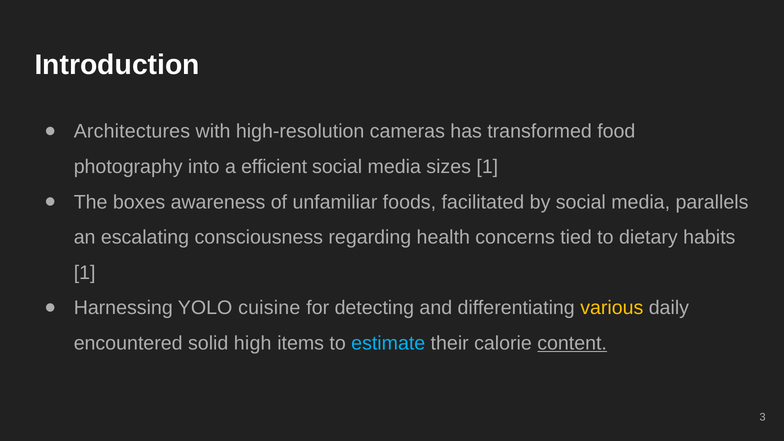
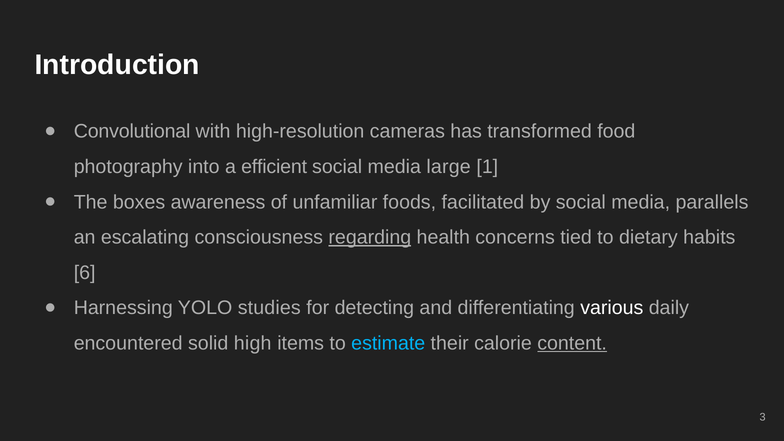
Architectures: Architectures -> Convolutional
sizes: sizes -> large
regarding underline: none -> present
1 at (85, 273): 1 -> 6
cuisine: cuisine -> studies
various colour: yellow -> white
